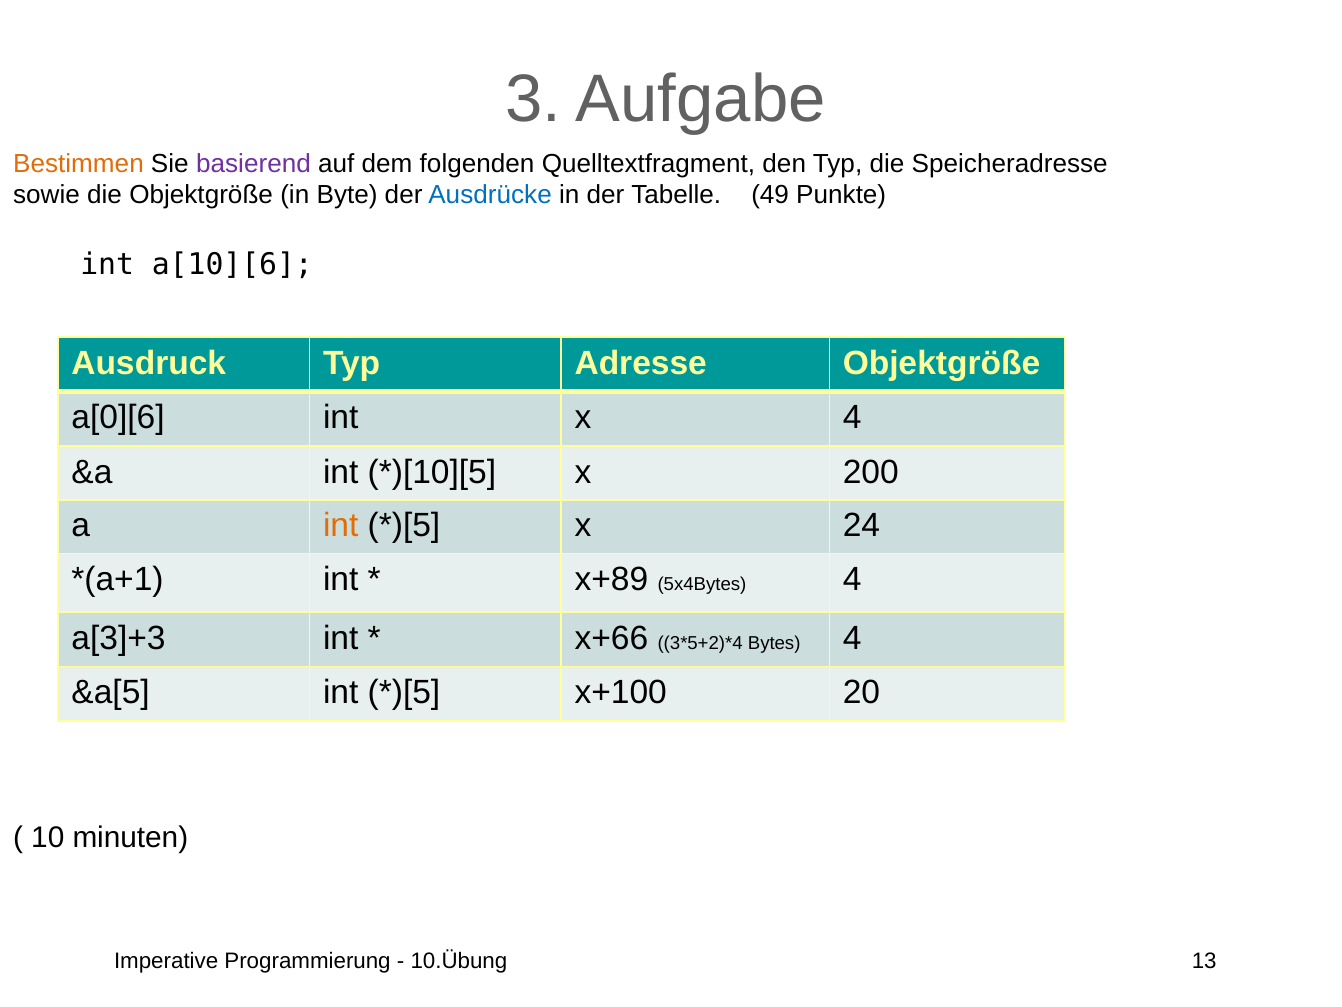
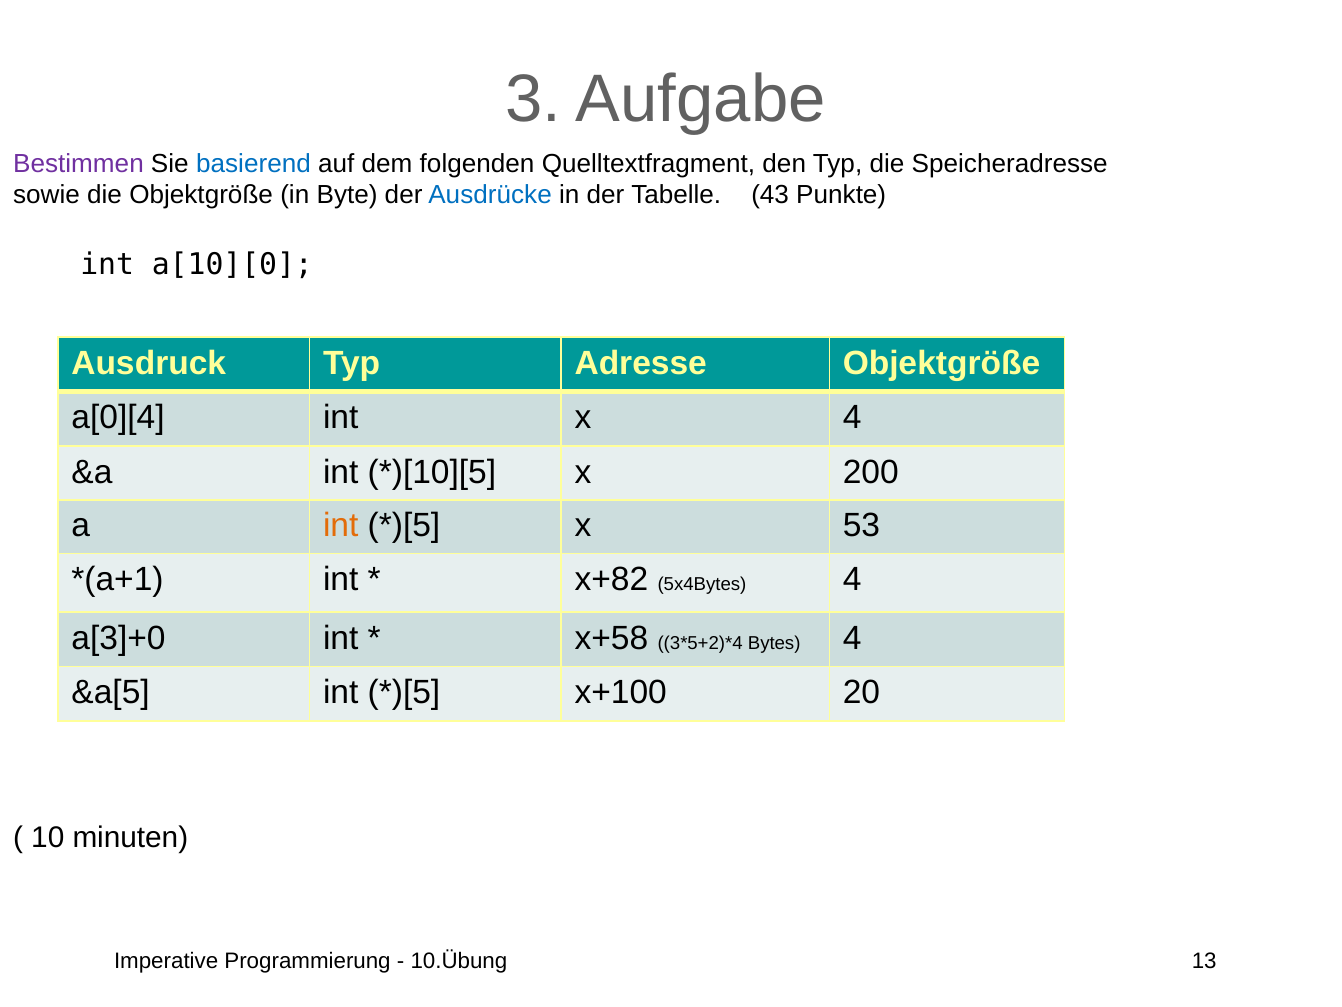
Bestimmen colour: orange -> purple
basierend colour: purple -> blue
49: 49 -> 43
a[10][6: a[10][6 -> a[10][0
a[0][6: a[0][6 -> a[0][4
24: 24 -> 53
x+89: x+89 -> x+82
a[3]+3: a[3]+3 -> a[3]+0
x+66: x+66 -> x+58
